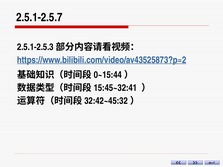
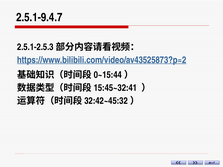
2.5.1-2.5.7: 2.5.1-2.5.7 -> 2.5.1-9.4.7
